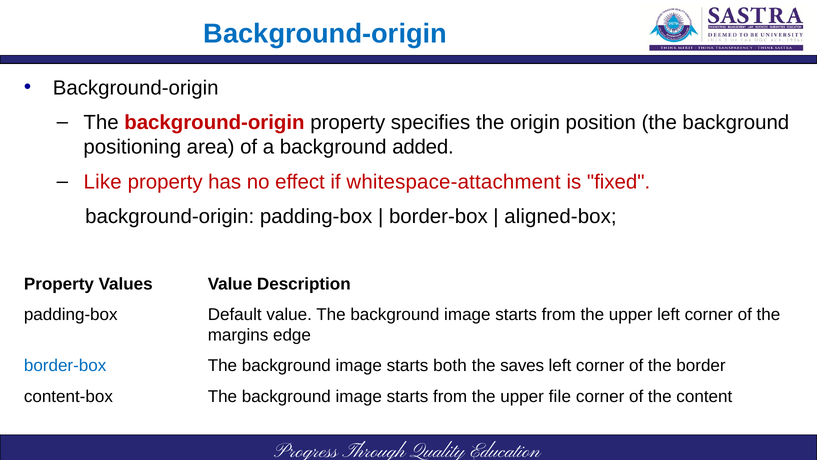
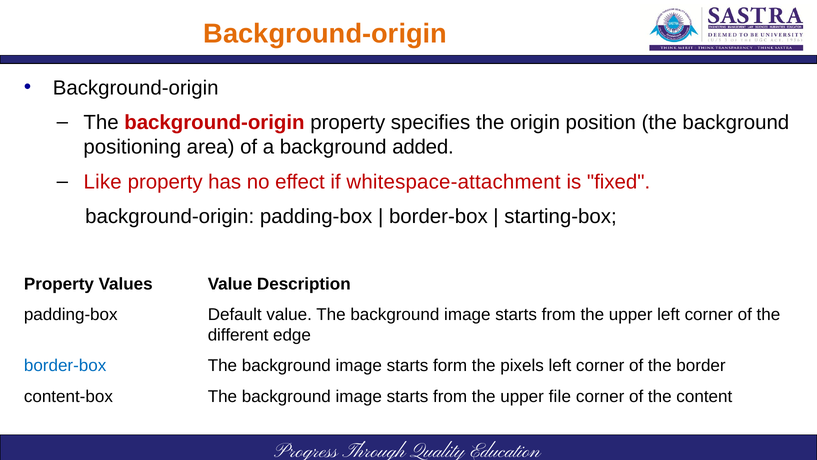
Background-origin at (325, 34) colour: blue -> orange
aligned-box: aligned-box -> starting-box
margins: margins -> different
both: both -> form
saves: saves -> pixels
